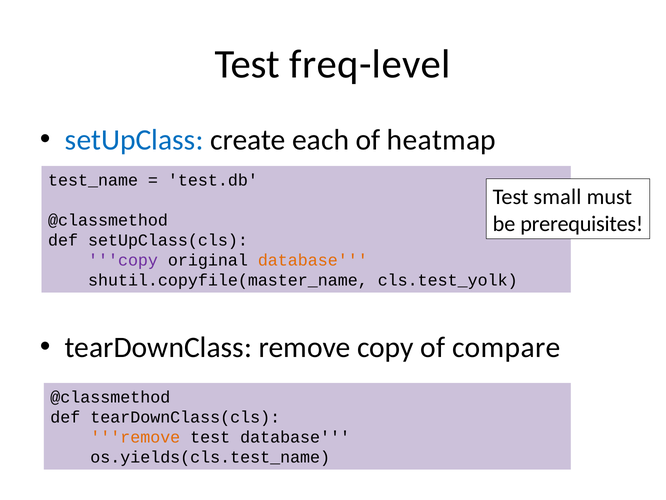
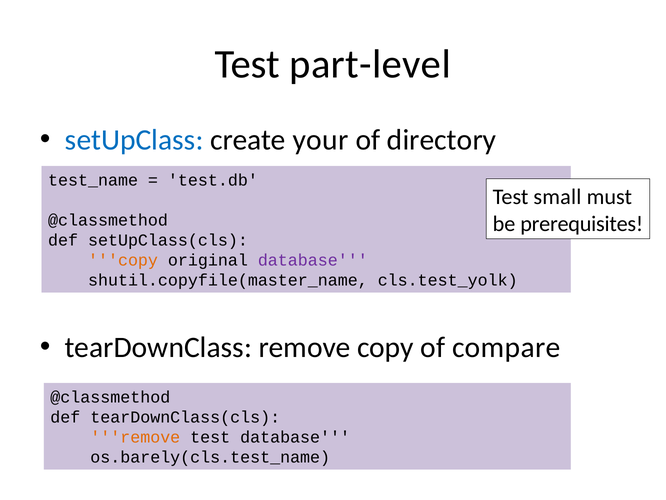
freq-level: freq-level -> part-level
each: each -> your
heatmap: heatmap -> directory
copy at (123, 260) colour: purple -> orange
database at (313, 260) colour: orange -> purple
os.yields(cls.test_name: os.yields(cls.test_name -> os.barely(cls.test_name
